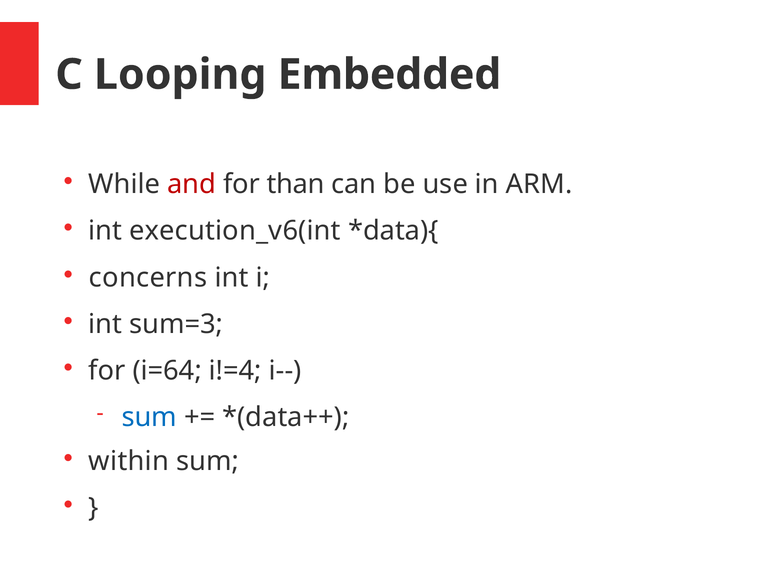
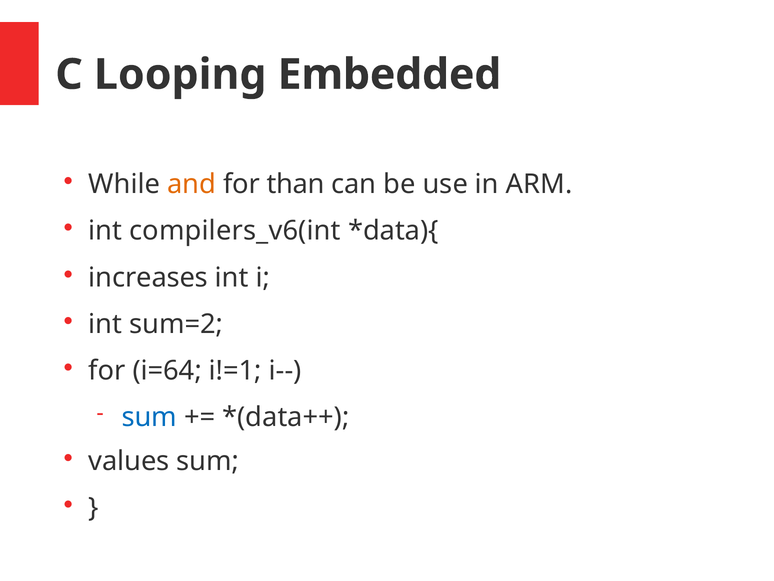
and colour: red -> orange
execution_v6(int: execution_v6(int -> compilers_v6(int
concerns: concerns -> increases
sum=3: sum=3 -> sum=2
i!=4: i!=4 -> i!=1
within: within -> values
